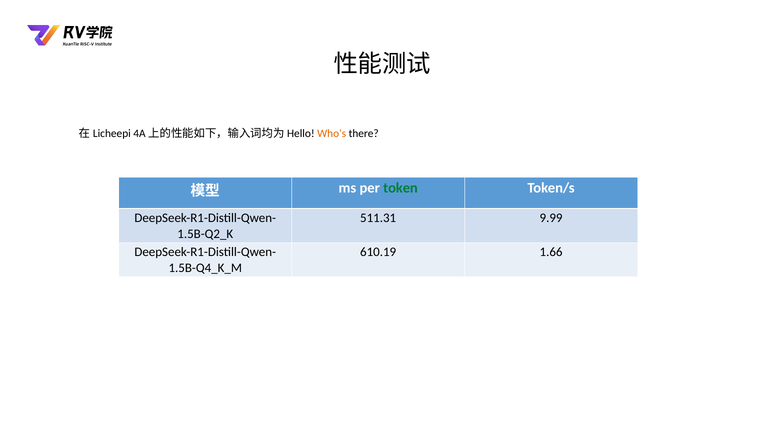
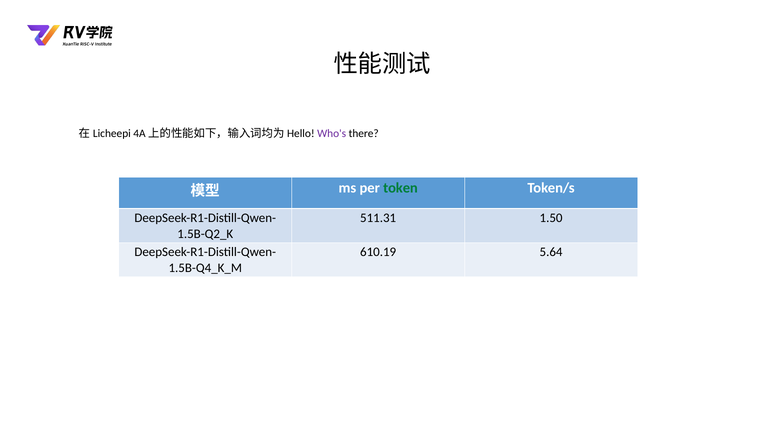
Who's colour: orange -> purple
9.99: 9.99 -> 1.50
1.66: 1.66 -> 5.64
